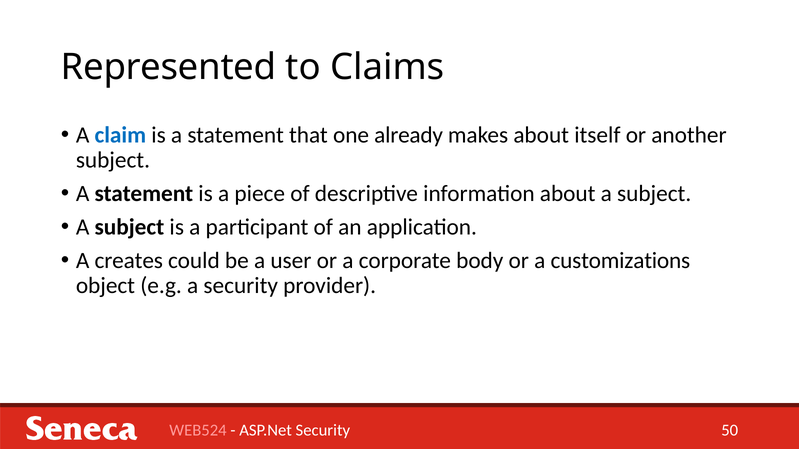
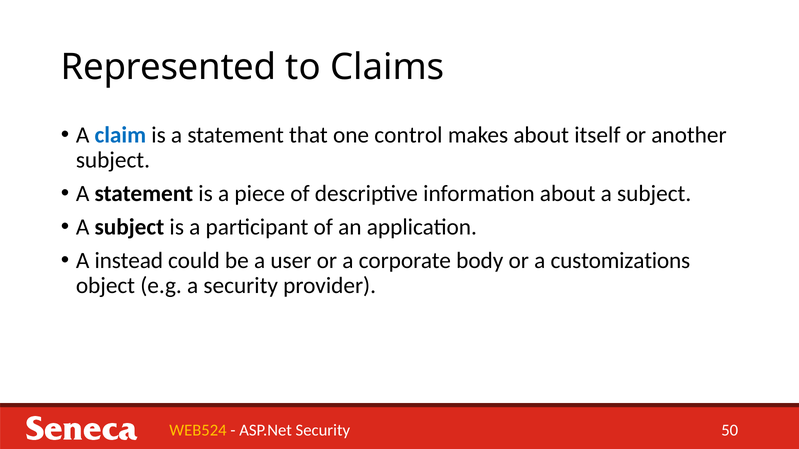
already: already -> control
creates: creates -> instead
WEB524 colour: pink -> yellow
